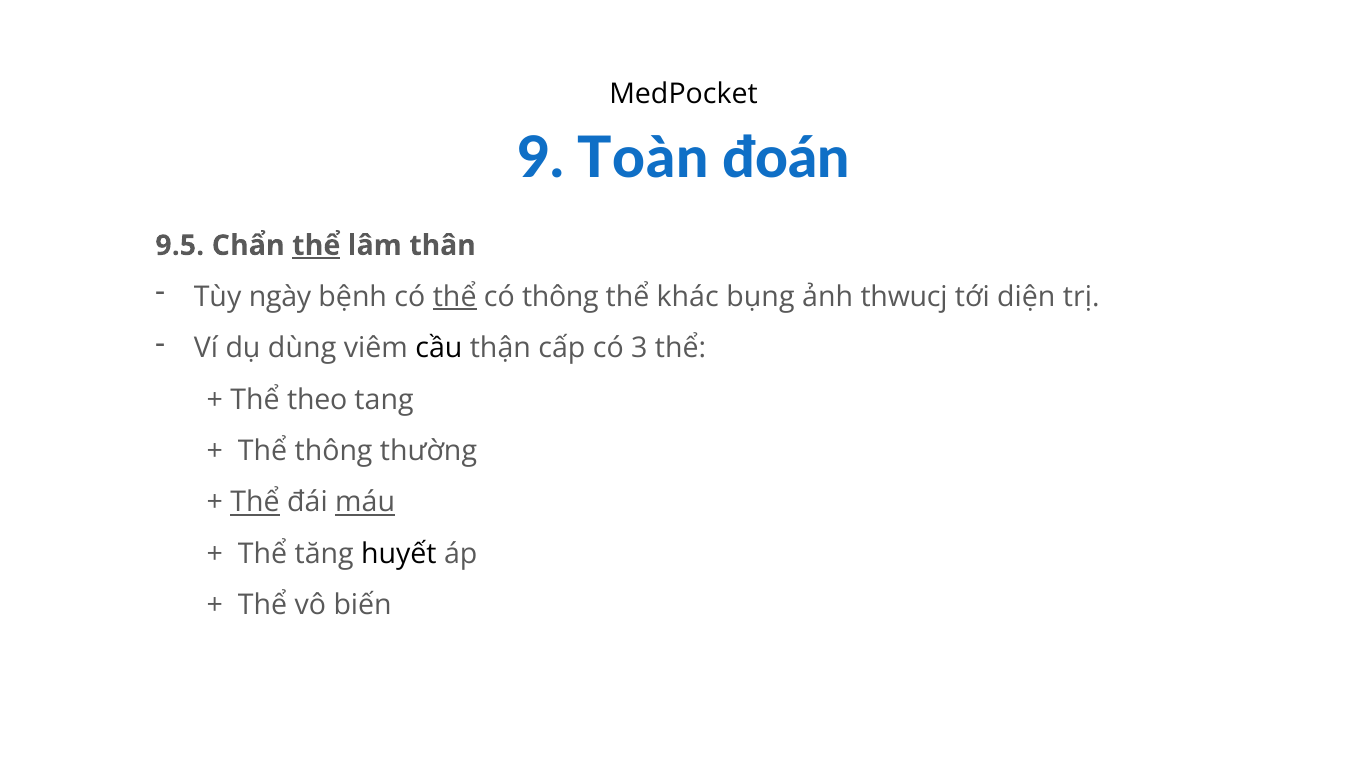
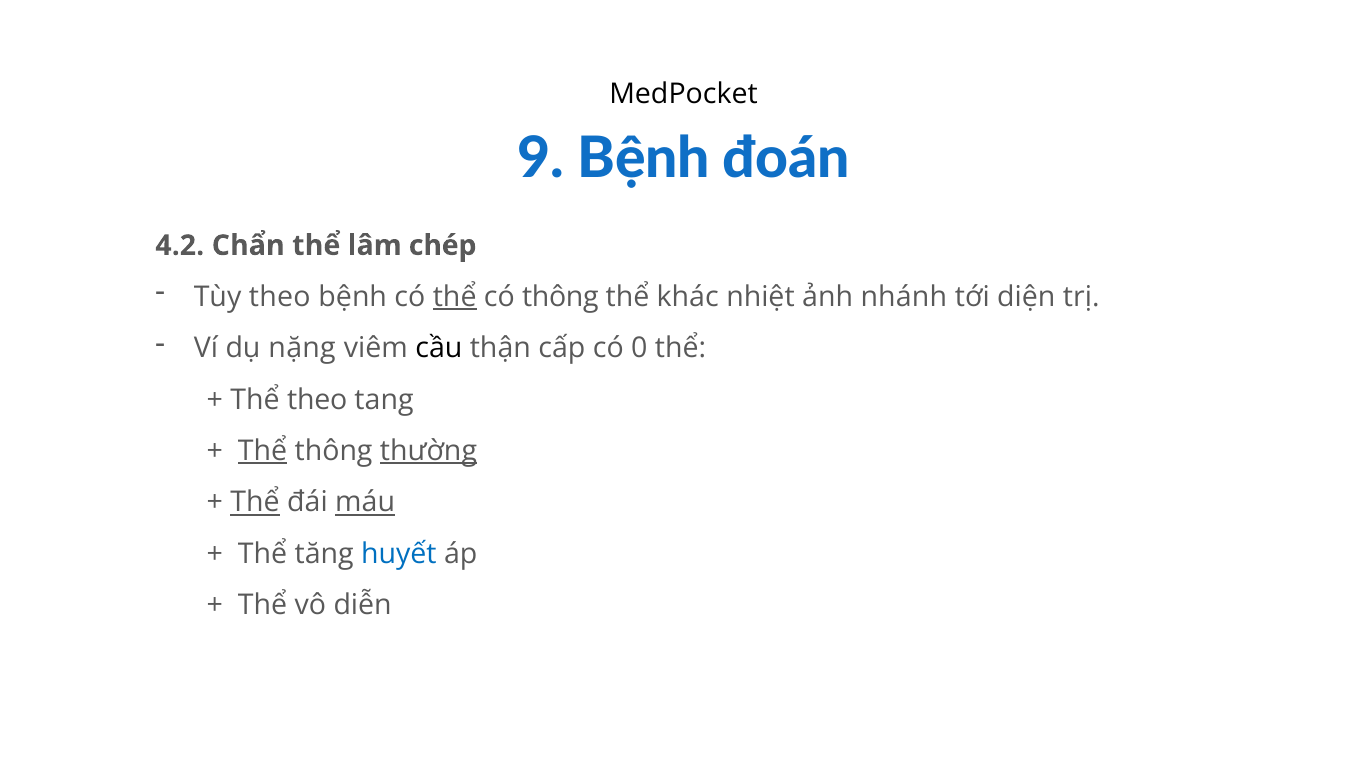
9 Toàn: Toàn -> Bệnh
9.5: 9.5 -> 4.2
thể at (316, 245) underline: present -> none
thân: thân -> chép
Tùy ngày: ngày -> theo
bụng: bụng -> nhiệt
thwucj: thwucj -> nhánh
dùng: dùng -> nặng
3: 3 -> 0
Thể at (262, 451) underline: none -> present
thường underline: none -> present
huyết colour: black -> blue
biến: biến -> diễn
